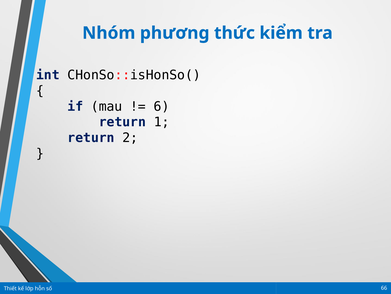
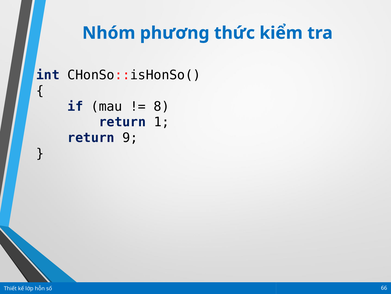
6: 6 -> 8
2: 2 -> 9
